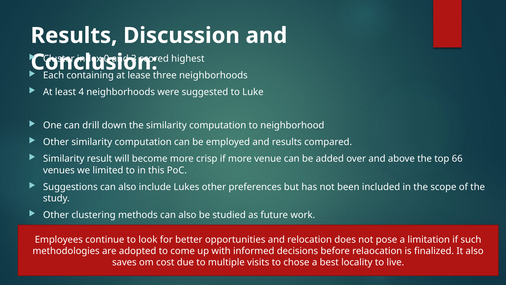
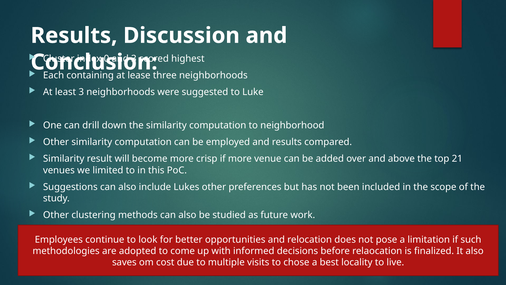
least 4: 4 -> 3
66: 66 -> 21
